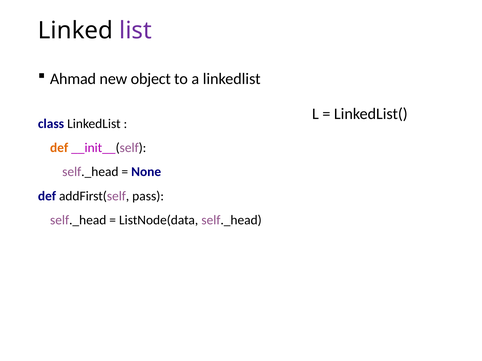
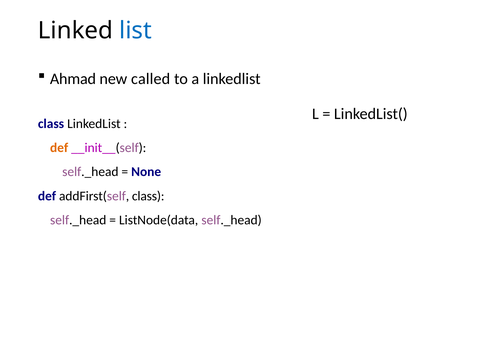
list colour: purple -> blue
object: object -> called
addFirst(self pass: pass -> class
